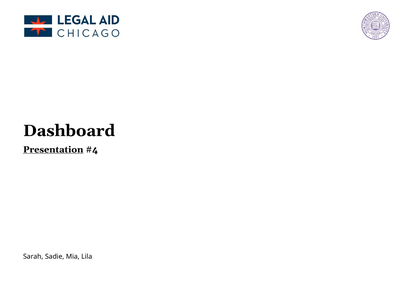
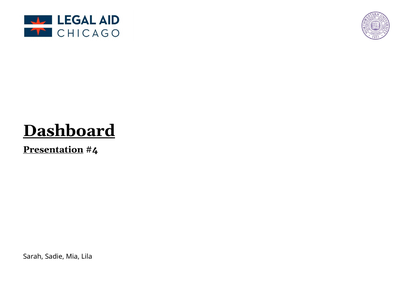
Dashboard underline: none -> present
